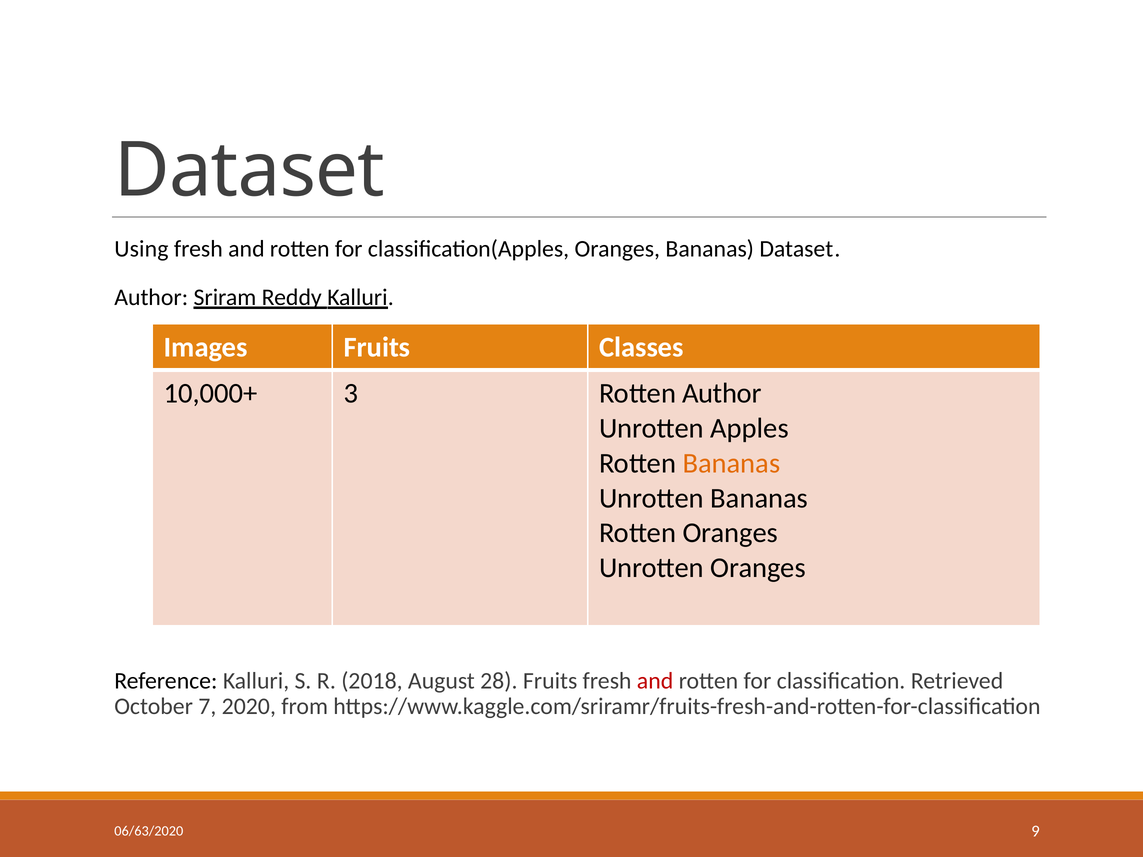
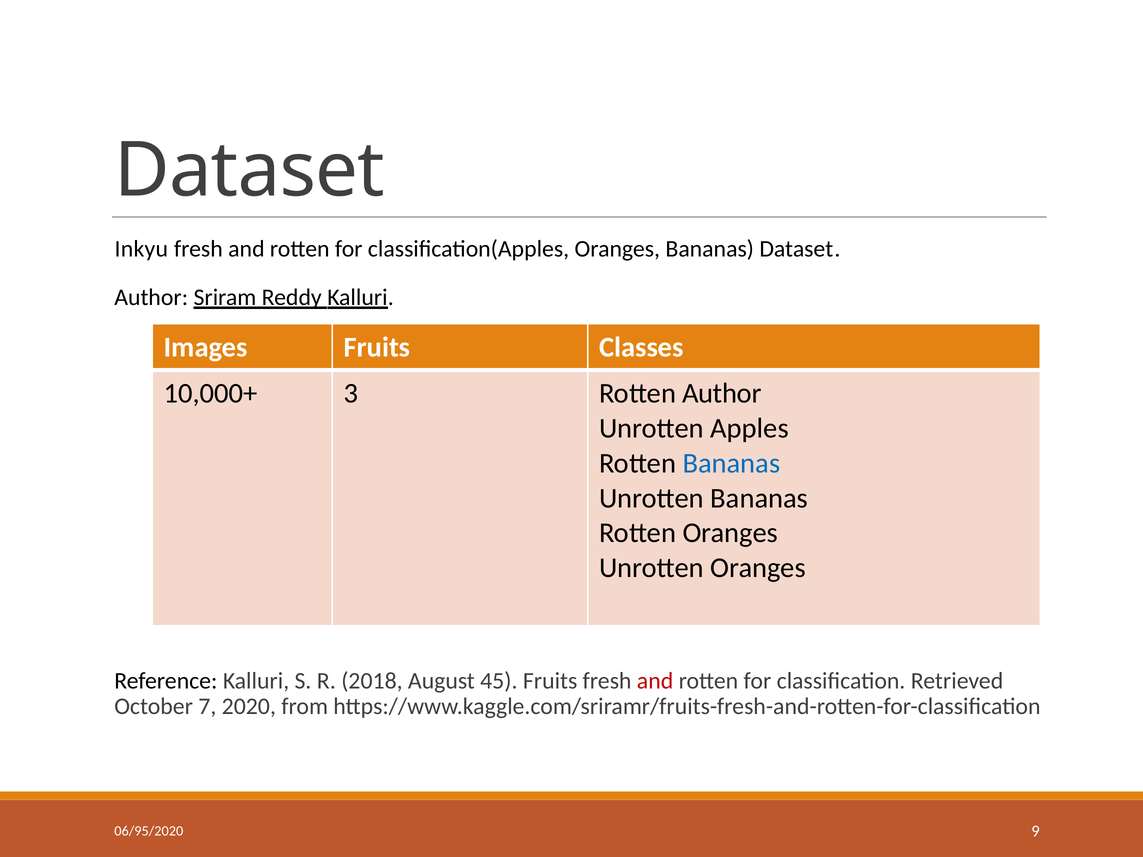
Using: Using -> Inkyu
Bananas at (731, 463) colour: orange -> blue
28: 28 -> 45
06/63/2020: 06/63/2020 -> 06/95/2020
